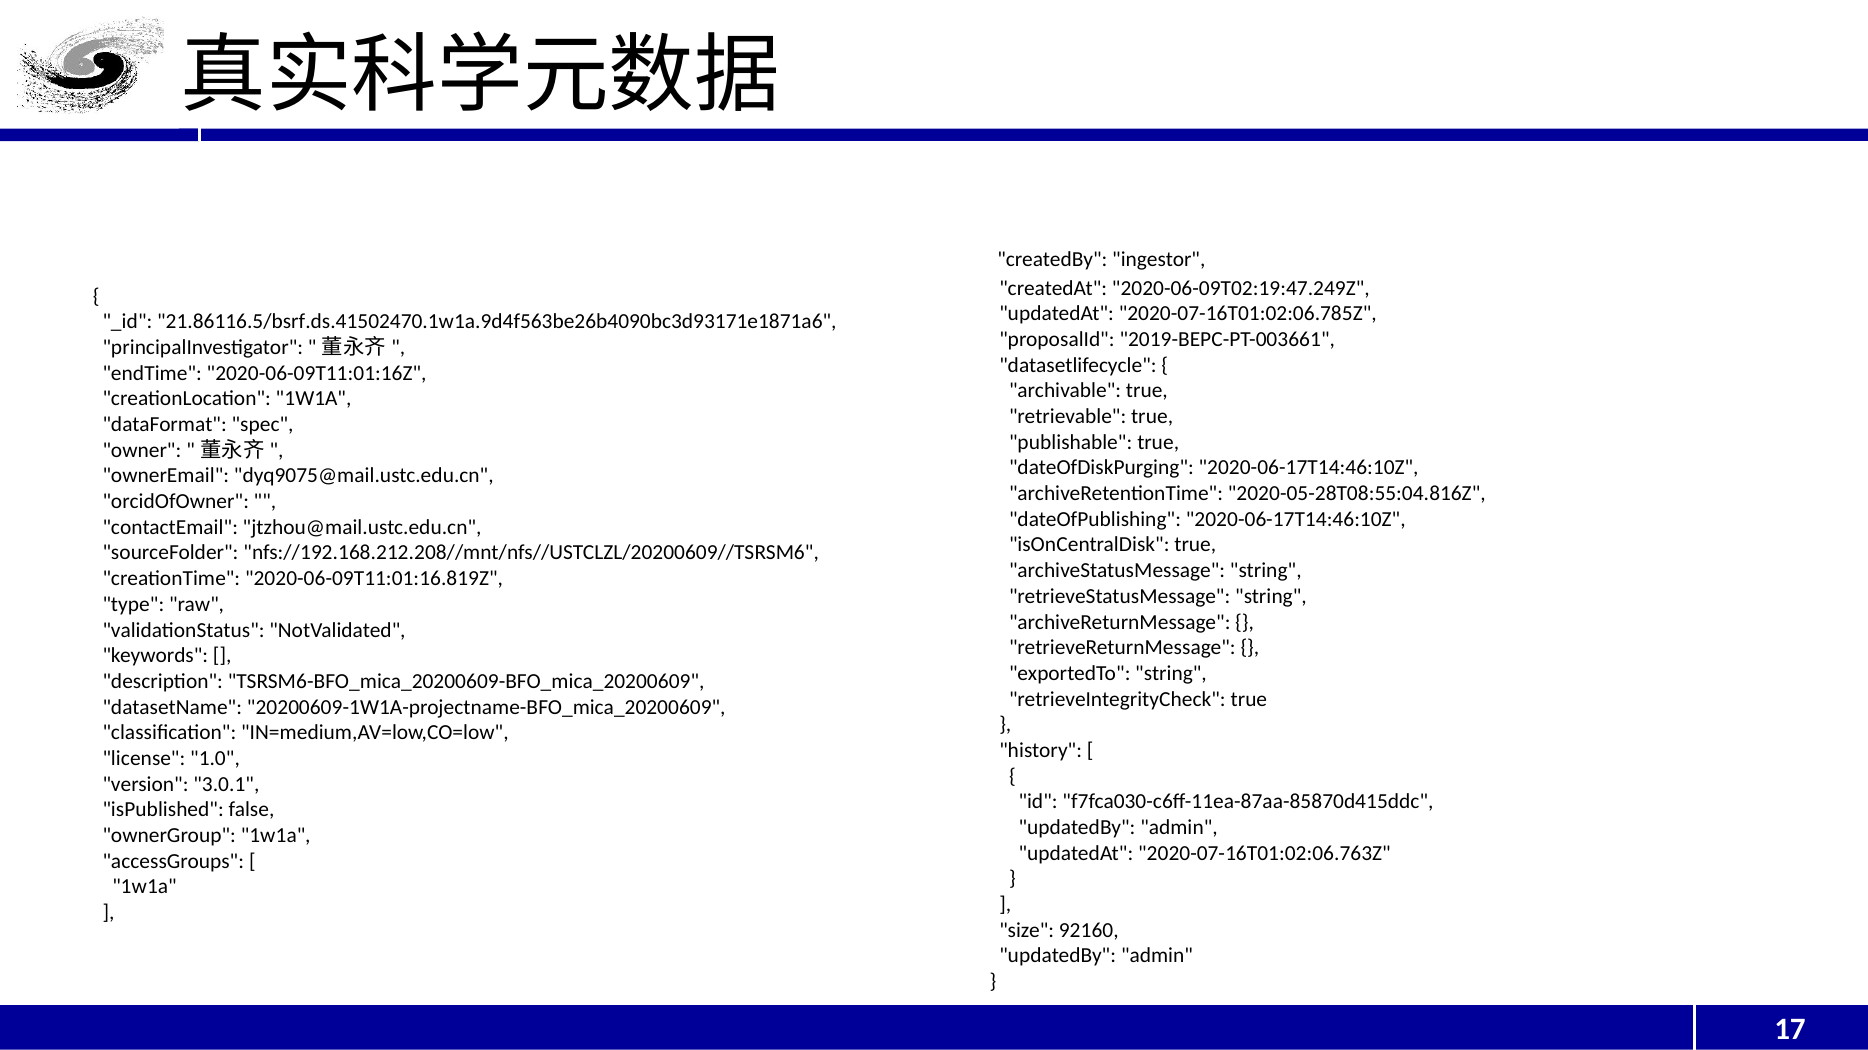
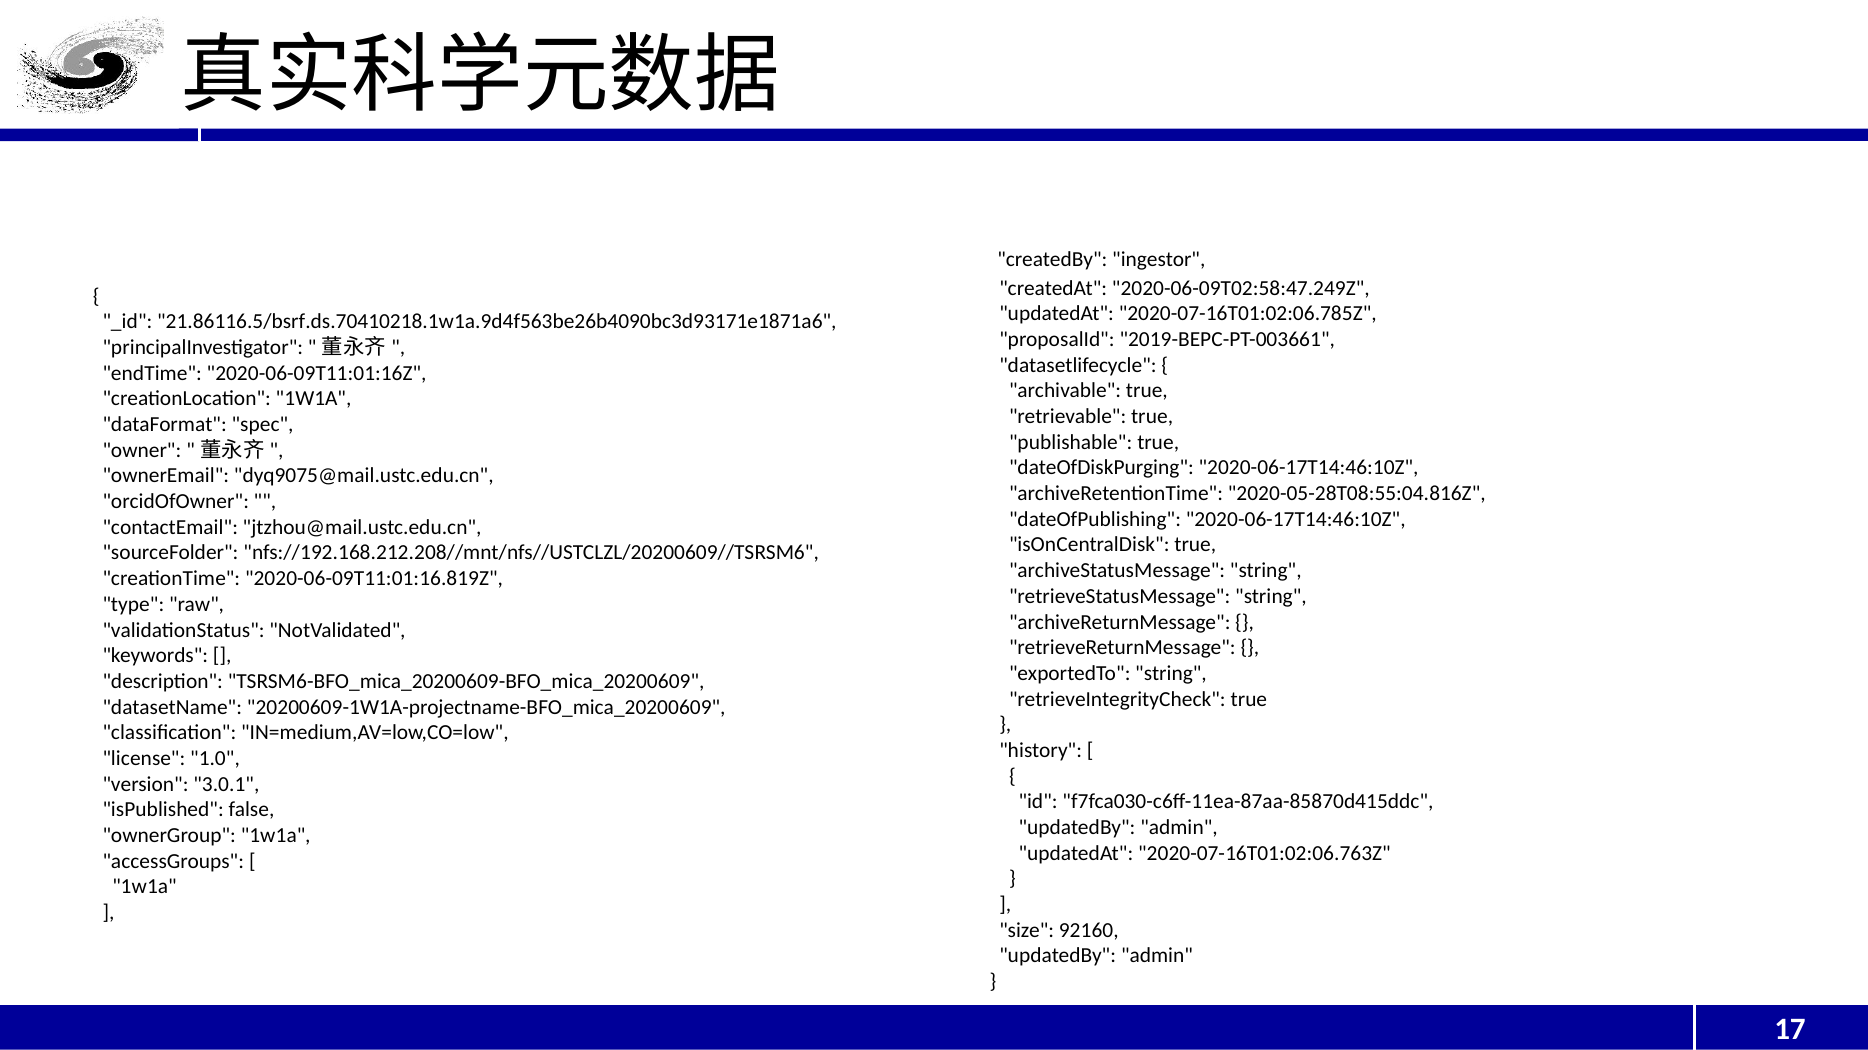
2020-06-09T02:19:47.249Z: 2020-06-09T02:19:47.249Z -> 2020-06-09T02:58:47.249Z
21.86116.5/bsrf.ds.41502470.1w1a.9d4f563be26b4090bc3d93171e1871a6: 21.86116.5/bsrf.ds.41502470.1w1a.9d4f563be26b4090bc3d93171e1871a6 -> 21.86116.5/bsrf.ds.70410218.1w1a.9d4f563be26b4090bc3d93171e1871a6
